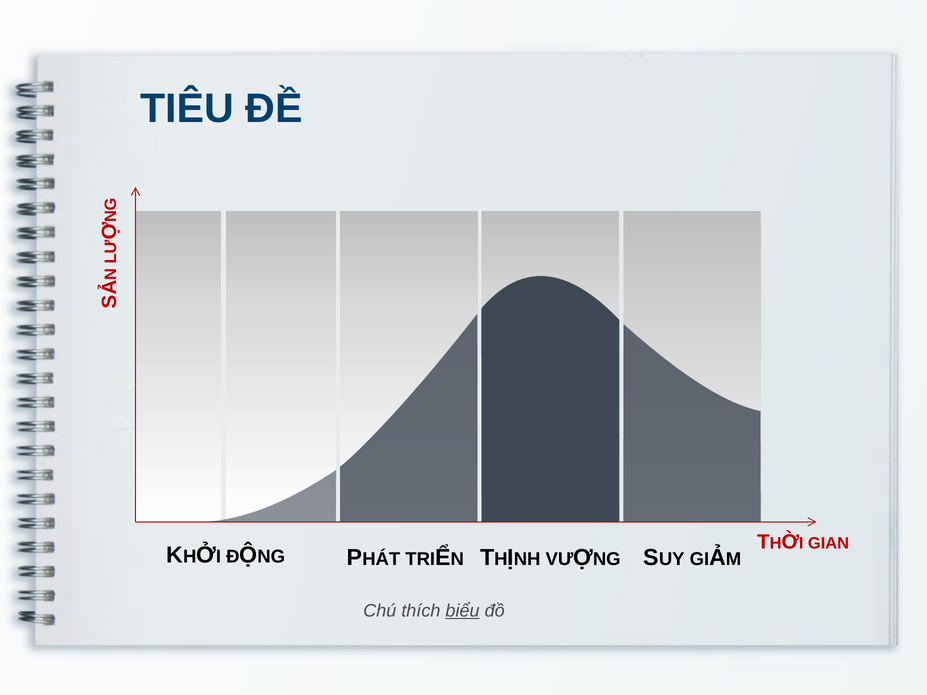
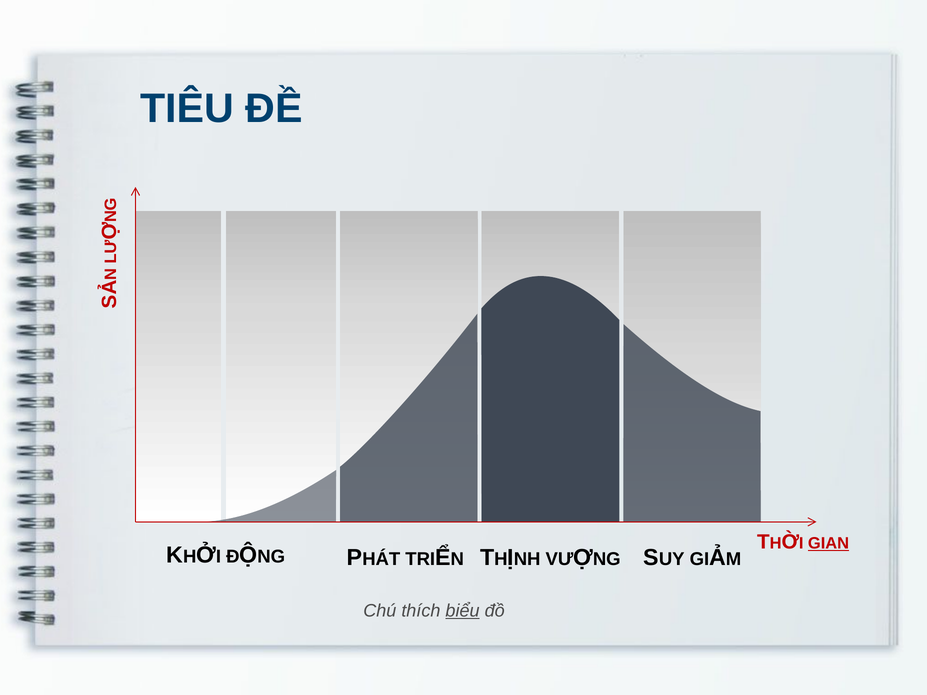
GIAN underline: none -> present
